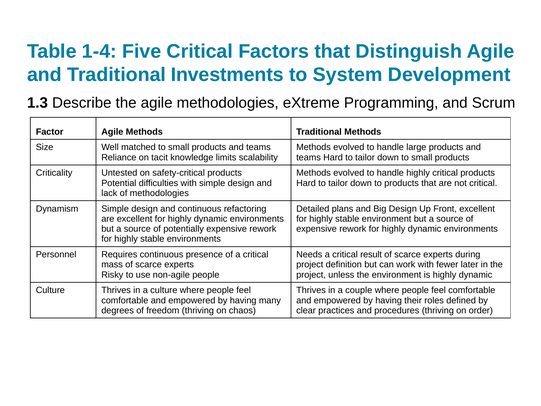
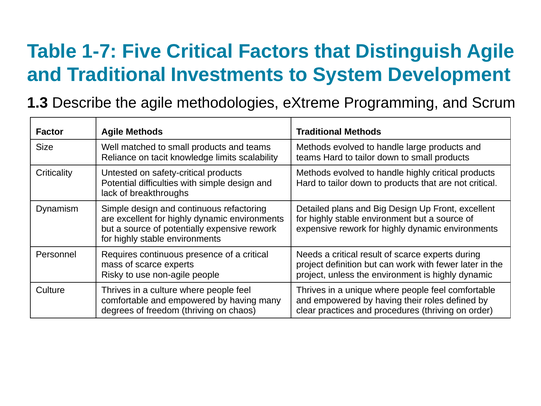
1-4: 1-4 -> 1-7
of methodologies: methodologies -> breakthroughs
couple: couple -> unique
